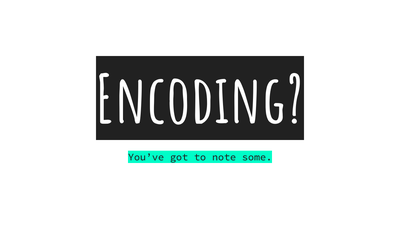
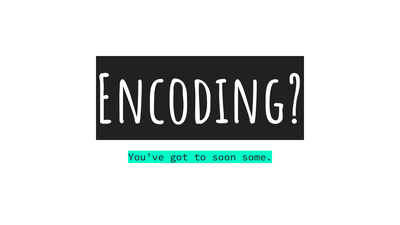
note: note -> soon
